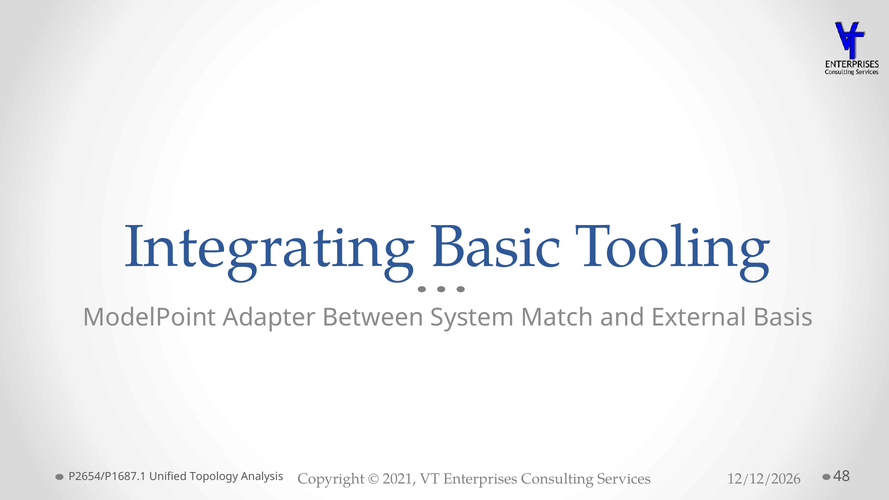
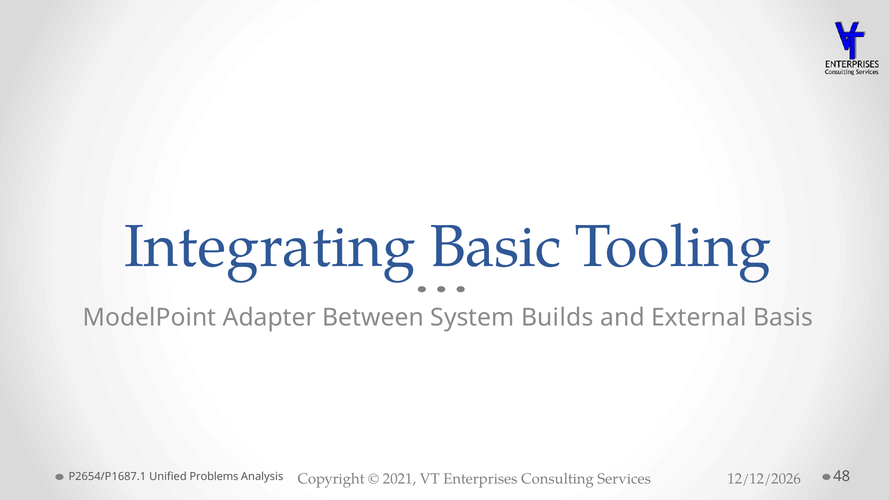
Match: Match -> Builds
Topology: Topology -> Problems
